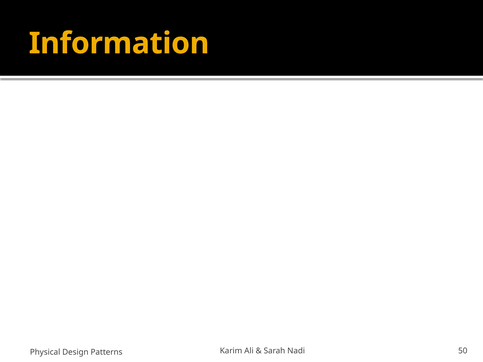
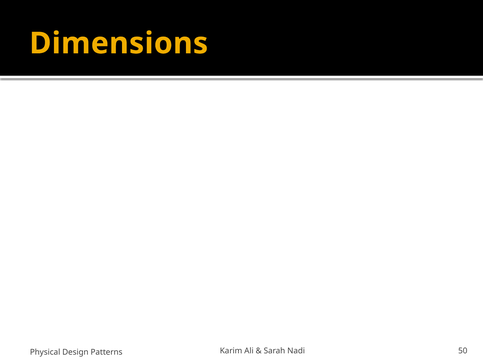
Information: Information -> Dimensions
